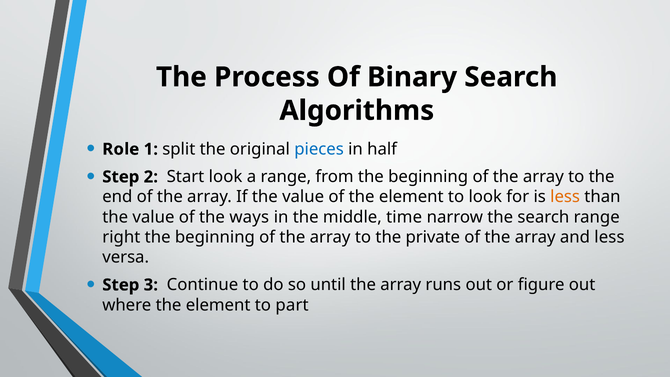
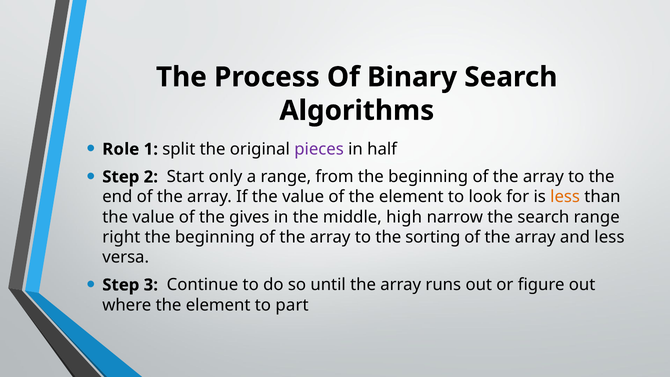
pieces colour: blue -> purple
Start look: look -> only
ways: ways -> gives
time: time -> high
private: private -> sorting
